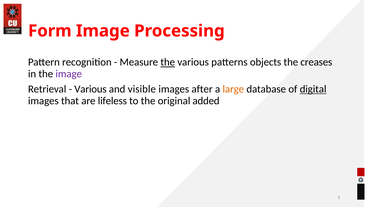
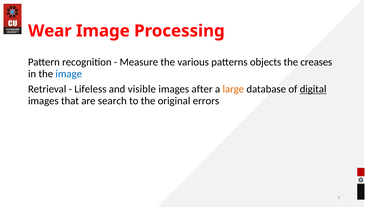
Form: Form -> Wear
the at (168, 62) underline: present -> none
image at (69, 74) colour: purple -> blue
Various at (90, 89): Various -> Lifeless
lifeless: lifeless -> search
added: added -> errors
